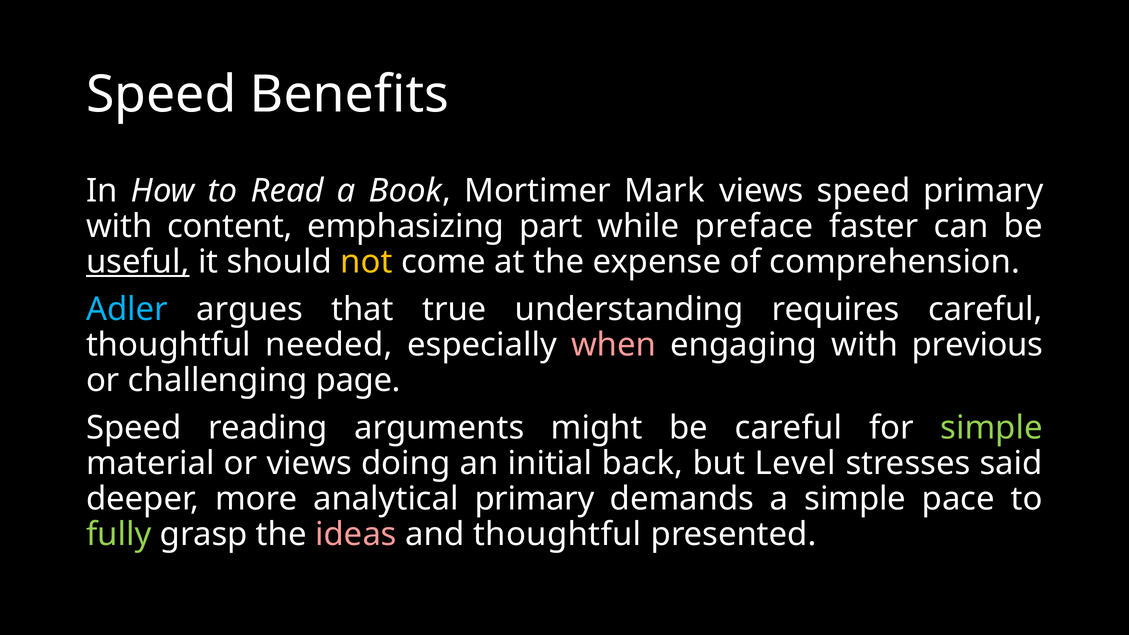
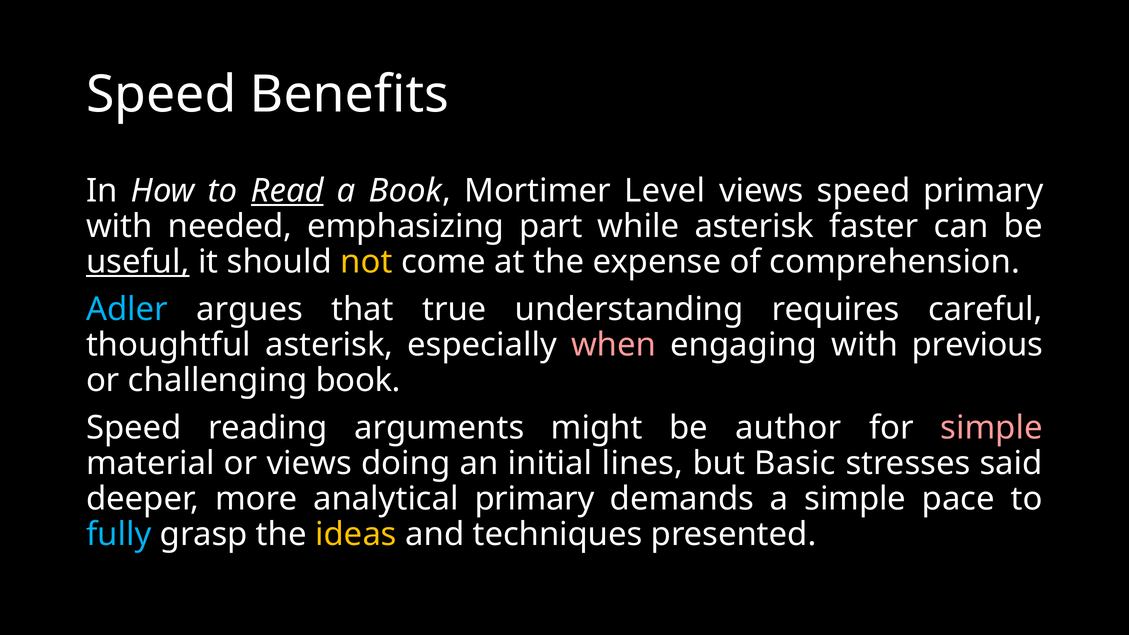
Read underline: none -> present
Mark: Mark -> Level
content: content -> needed
while preface: preface -> asterisk
thoughtful needed: needed -> asterisk
challenging page: page -> book
be careful: careful -> author
simple at (992, 428) colour: light green -> pink
back: back -> lines
Level: Level -> Basic
fully colour: light green -> light blue
ideas colour: pink -> yellow
and thoughtful: thoughtful -> techniques
